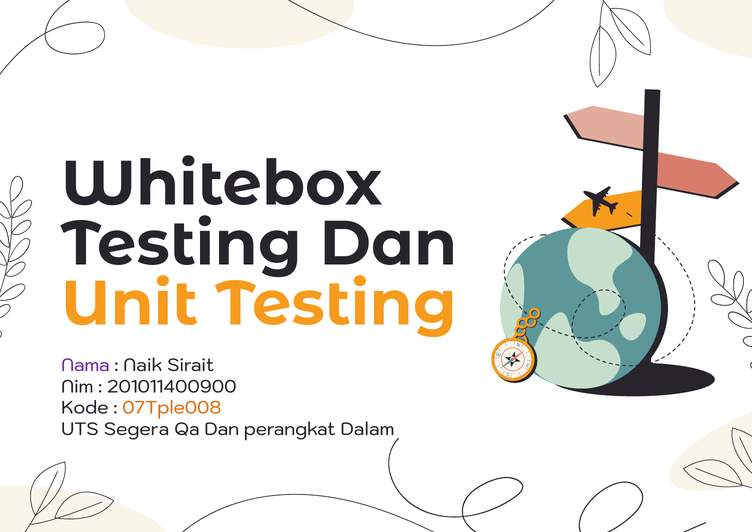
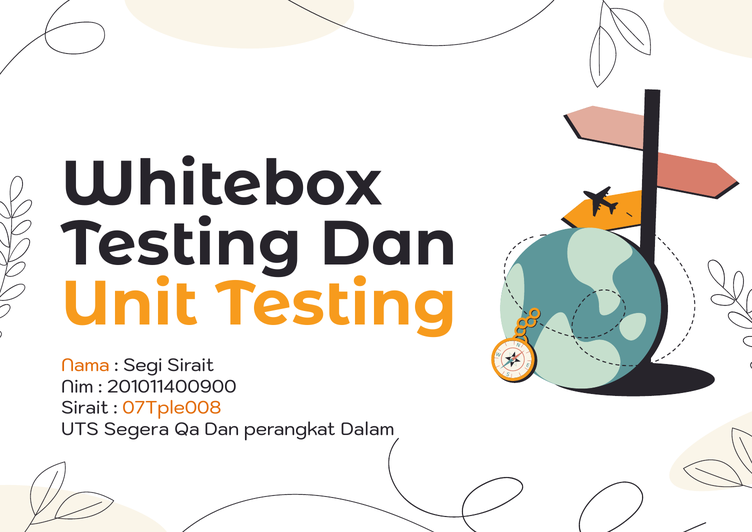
Nama colour: purple -> orange
Naik: Naik -> Segi
Kode at (85, 408): Kode -> Sirait
